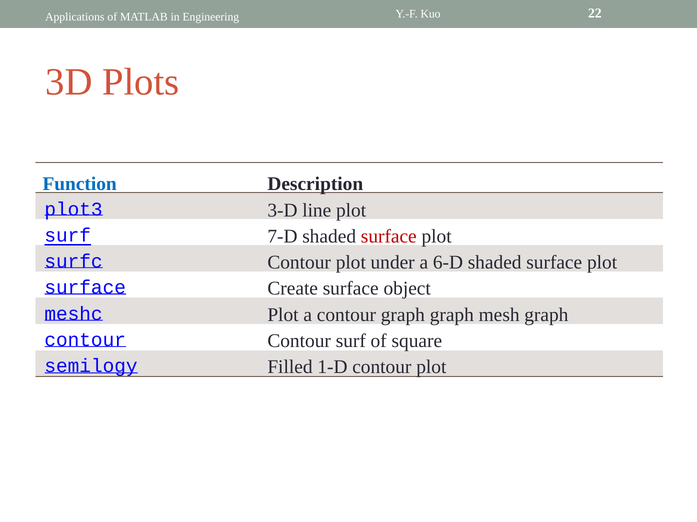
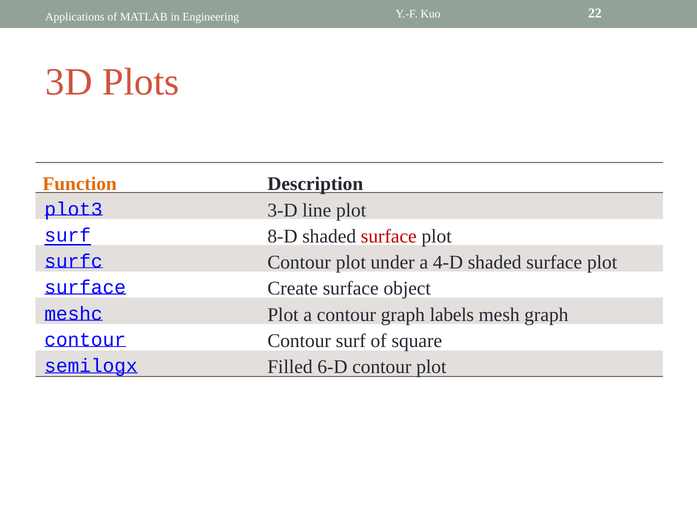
Function colour: blue -> orange
7-D: 7-D -> 8-D
6-D: 6-D -> 4-D
graph graph: graph -> labels
1-D: 1-D -> 6-D
semilogy: semilogy -> semilogx
